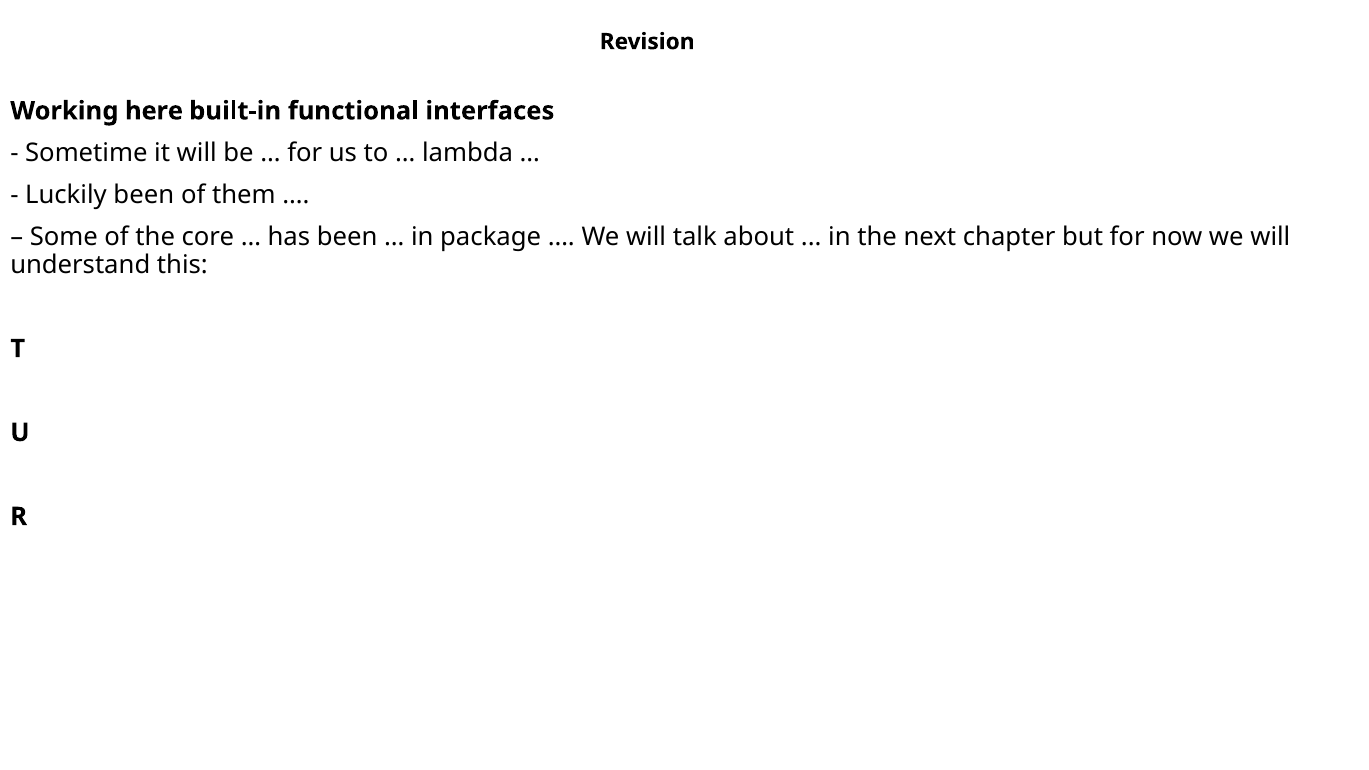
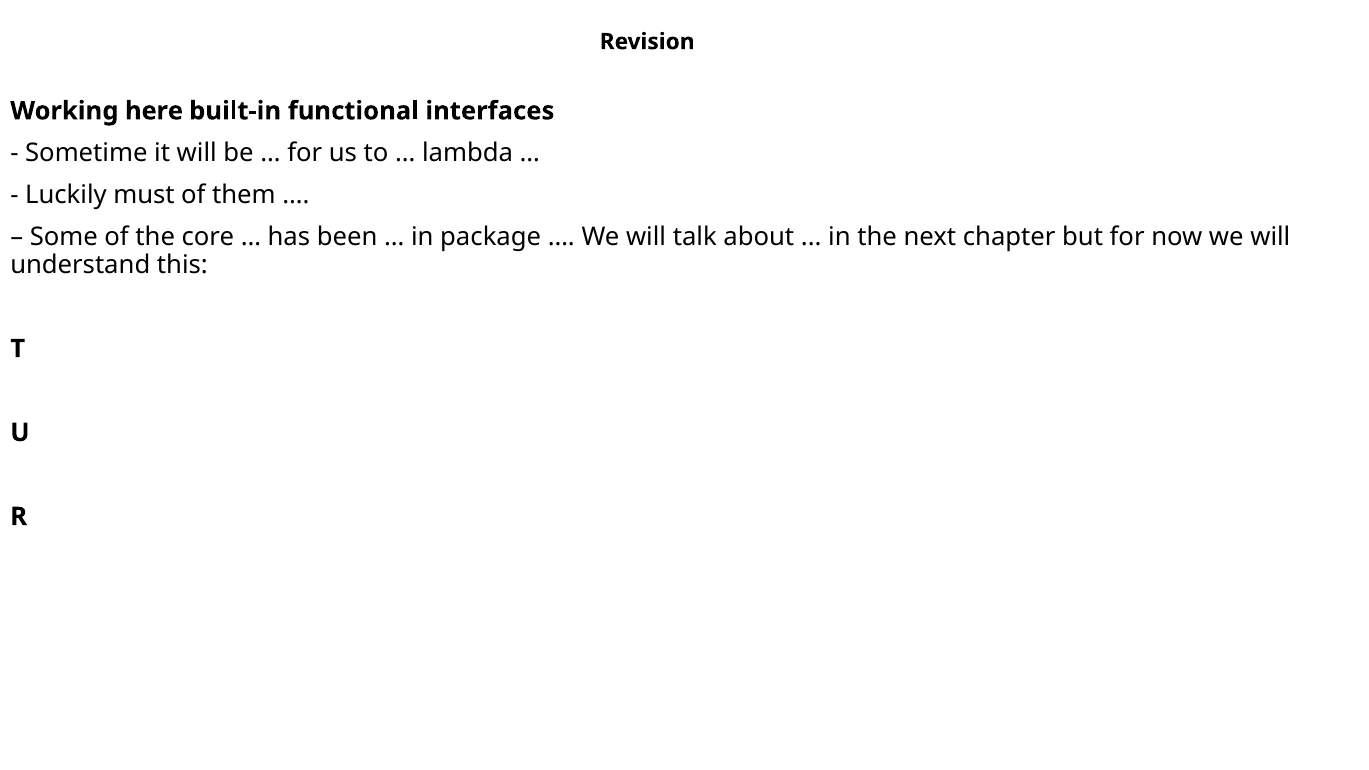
Luckily been: been -> must
